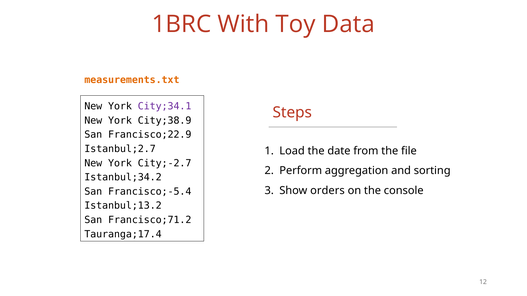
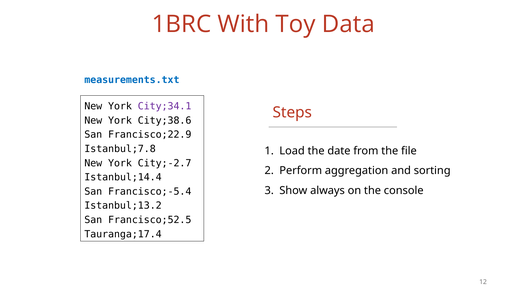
measurements.txt colour: orange -> blue
City;38.9: City;38.9 -> City;38.6
Istanbul;2.7: Istanbul;2.7 -> Istanbul;7.8
Istanbul;34.2: Istanbul;34.2 -> Istanbul;14.4
orders: orders -> always
Francisco;71.2: Francisco;71.2 -> Francisco;52.5
